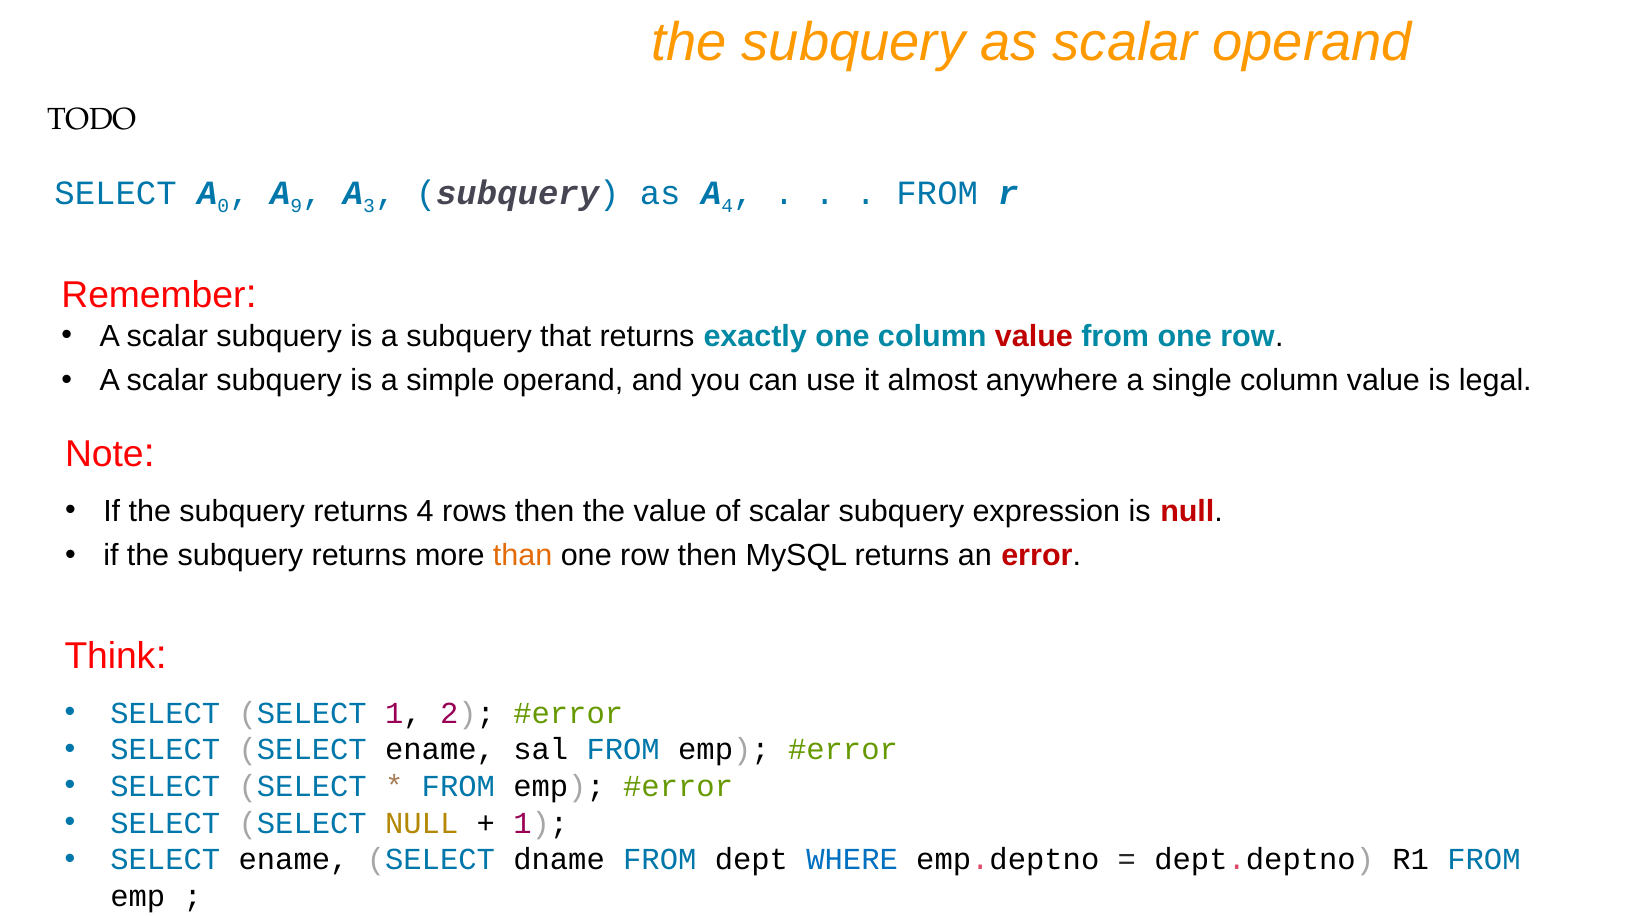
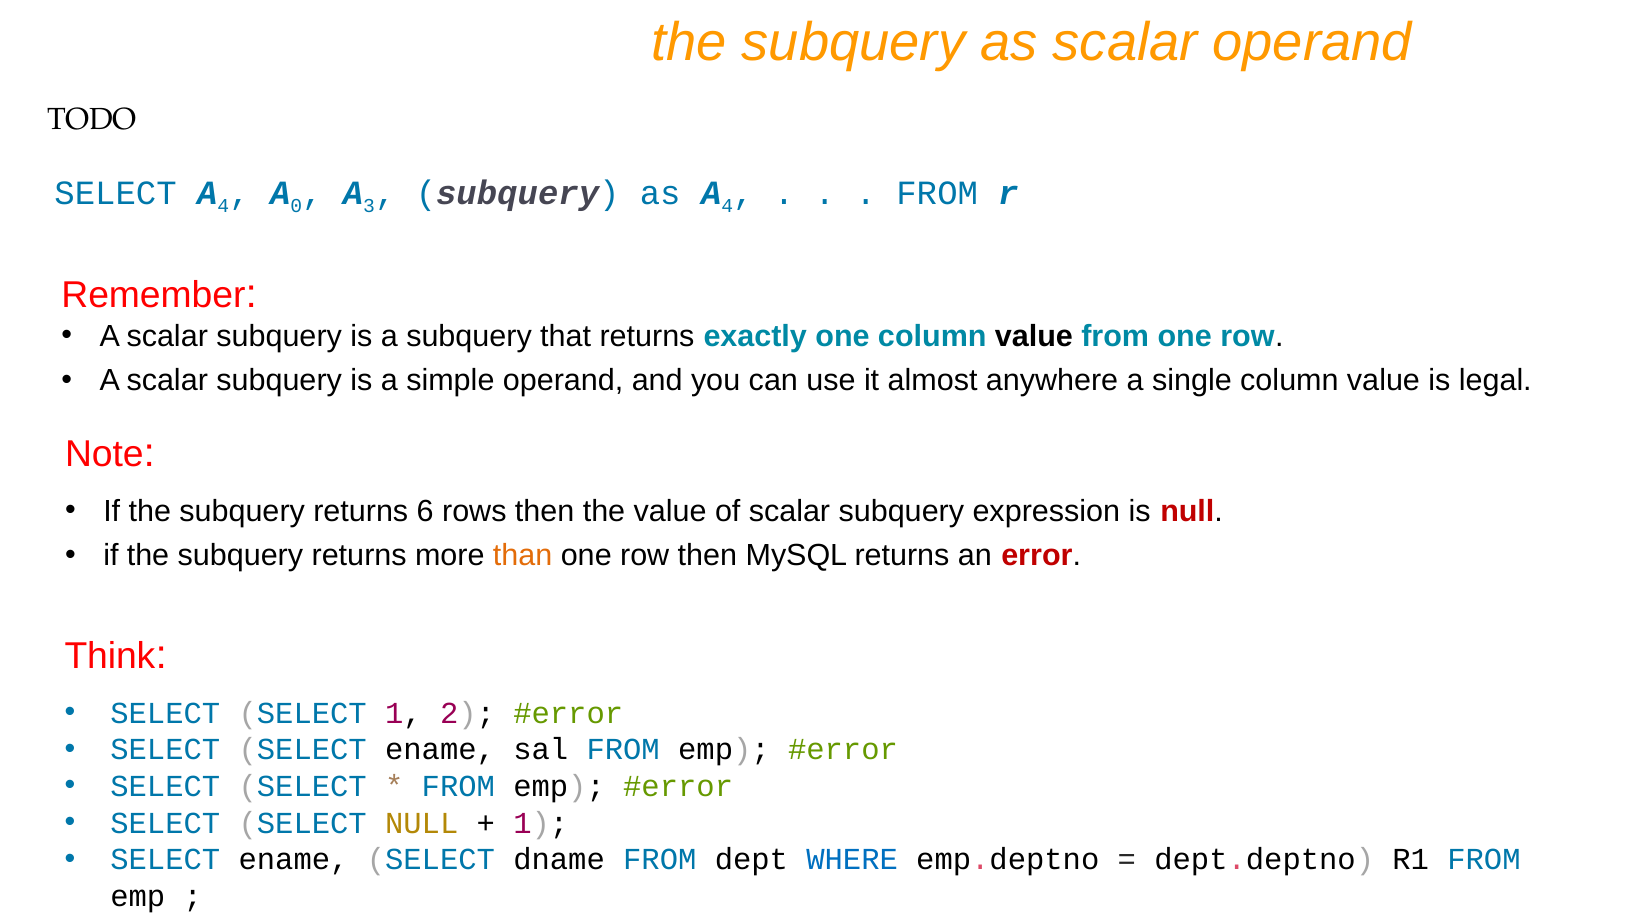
SELECT A 0: 0 -> 4
9: 9 -> 0
value at (1034, 336) colour: red -> black
returns 4: 4 -> 6
